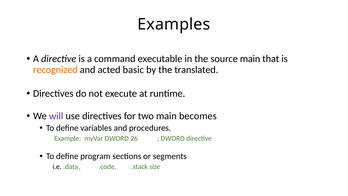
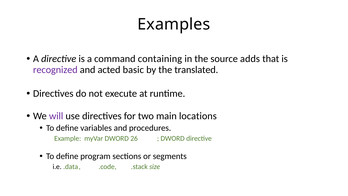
executable: executable -> containing
source main: main -> adds
recognized colour: orange -> purple
becomes: becomes -> locations
